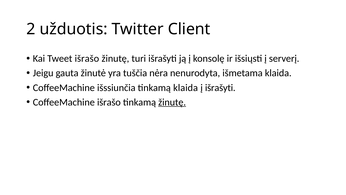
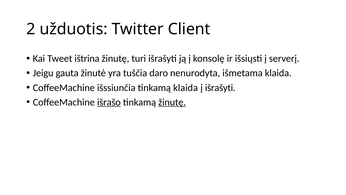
Tweet išrašo: išrašo -> ištrina
nėra: nėra -> daro
išrašo at (109, 102) underline: none -> present
